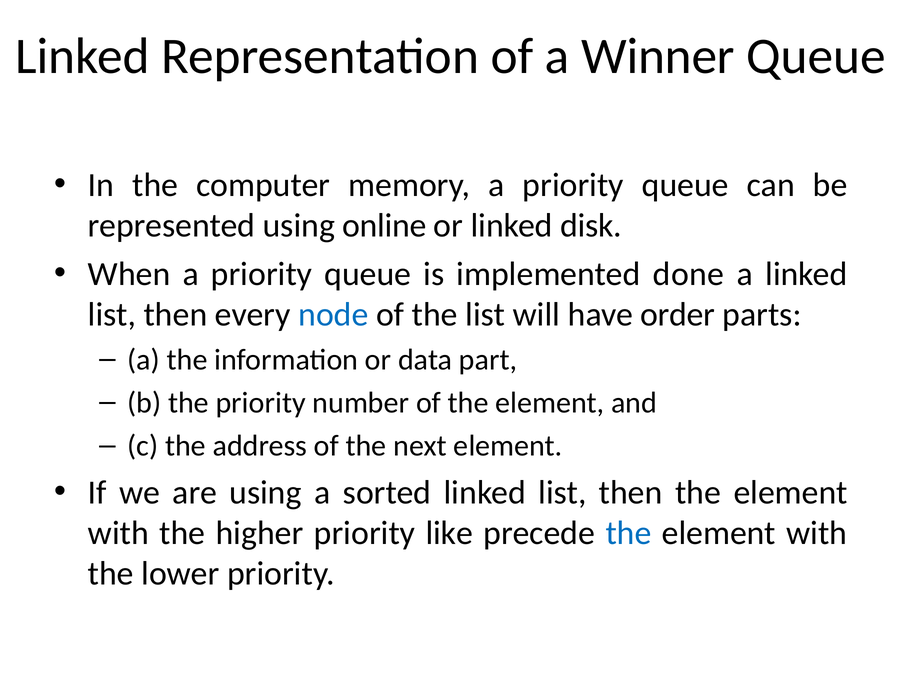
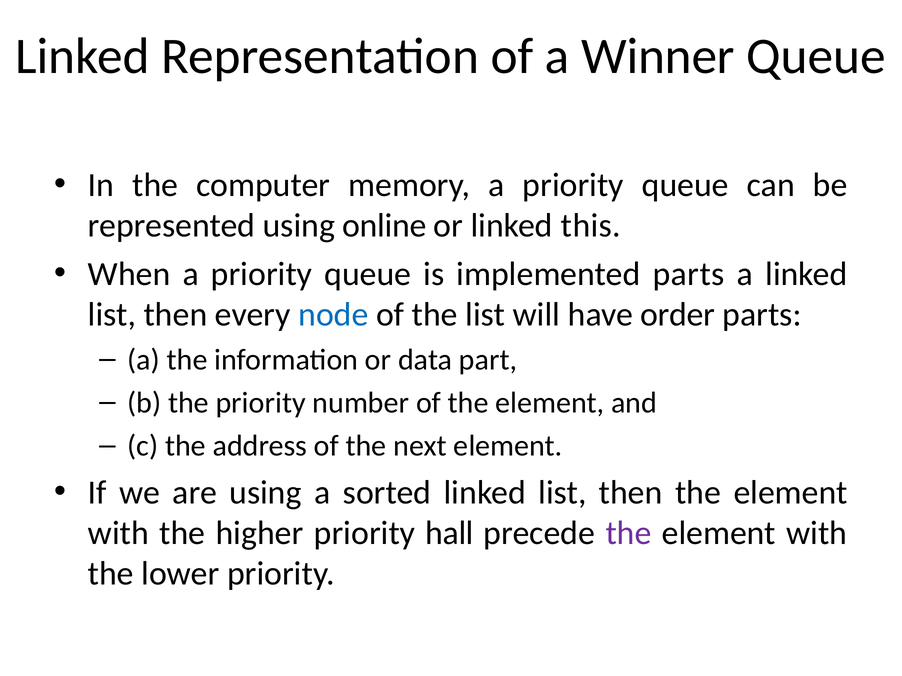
disk: disk -> this
implemented done: done -> parts
like: like -> hall
the at (628, 534) colour: blue -> purple
